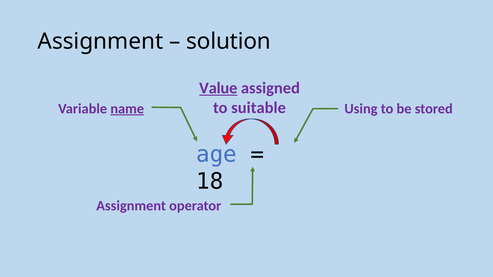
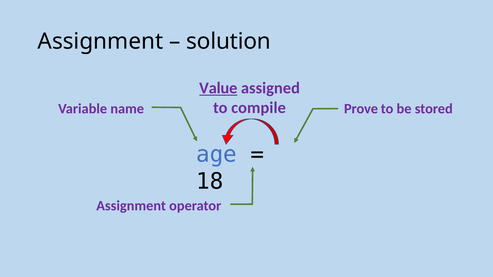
suitable: suitable -> compile
name underline: present -> none
Using: Using -> Prove
